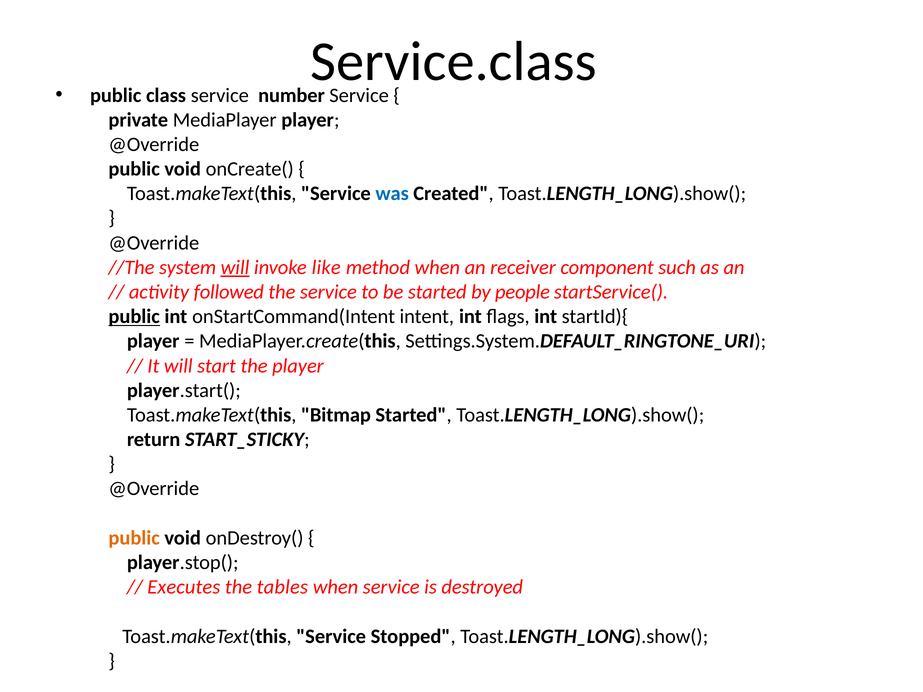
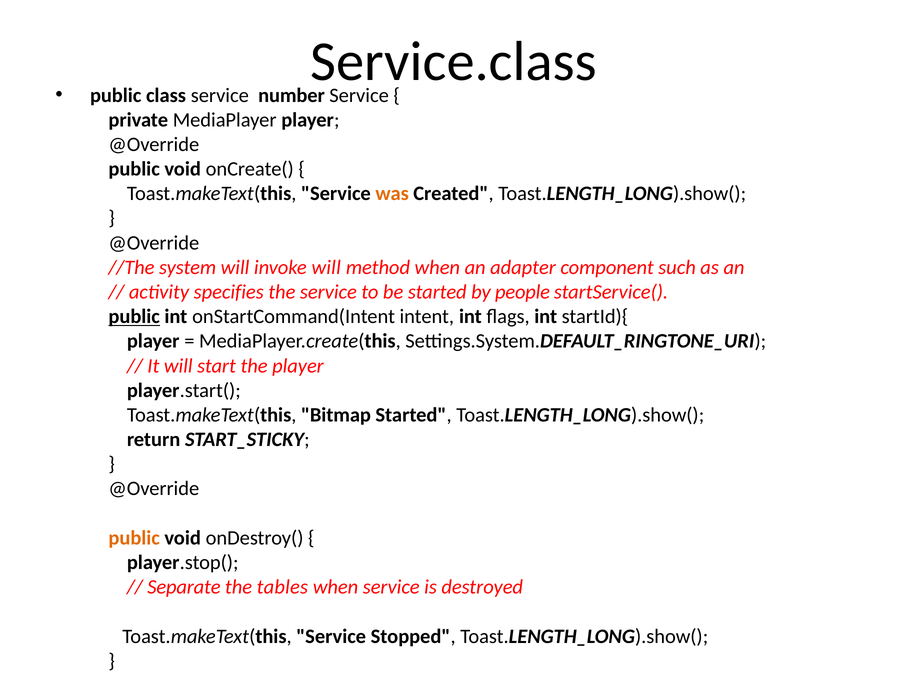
was colour: blue -> orange
will at (235, 267) underline: present -> none
invoke like: like -> will
receiver: receiver -> adapter
followed: followed -> specifies
Executes: Executes -> Separate
